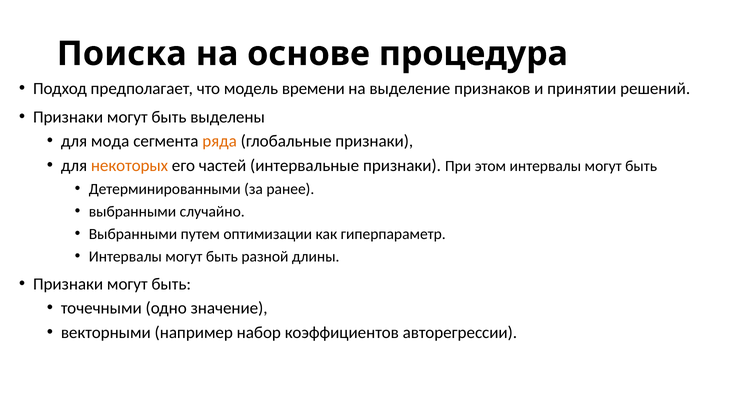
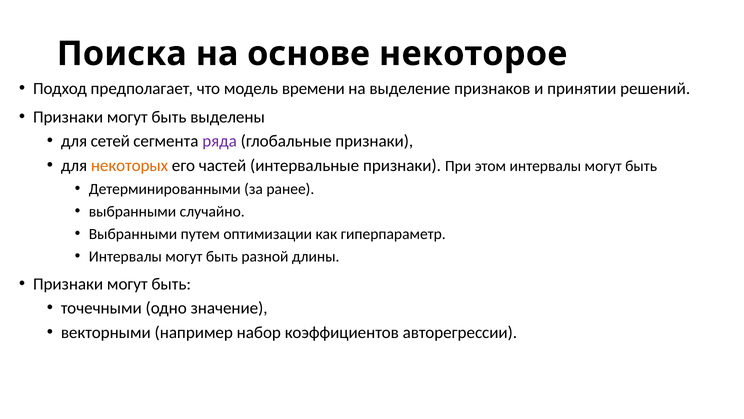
процедура: процедура -> некоторое
мода: мода -> сетей
ряда colour: orange -> purple
